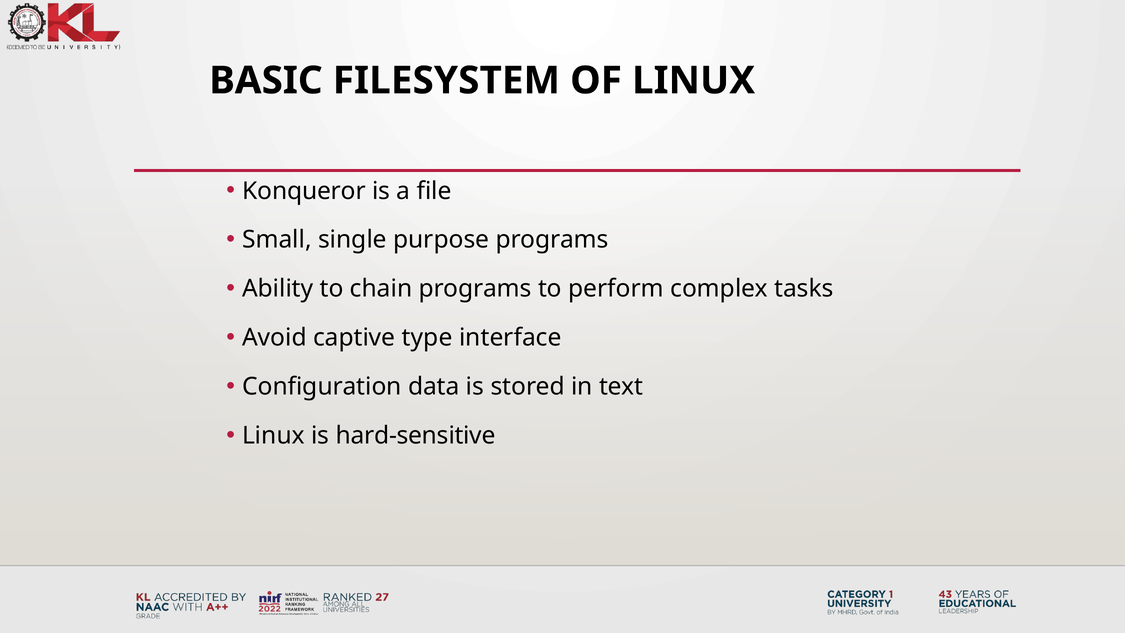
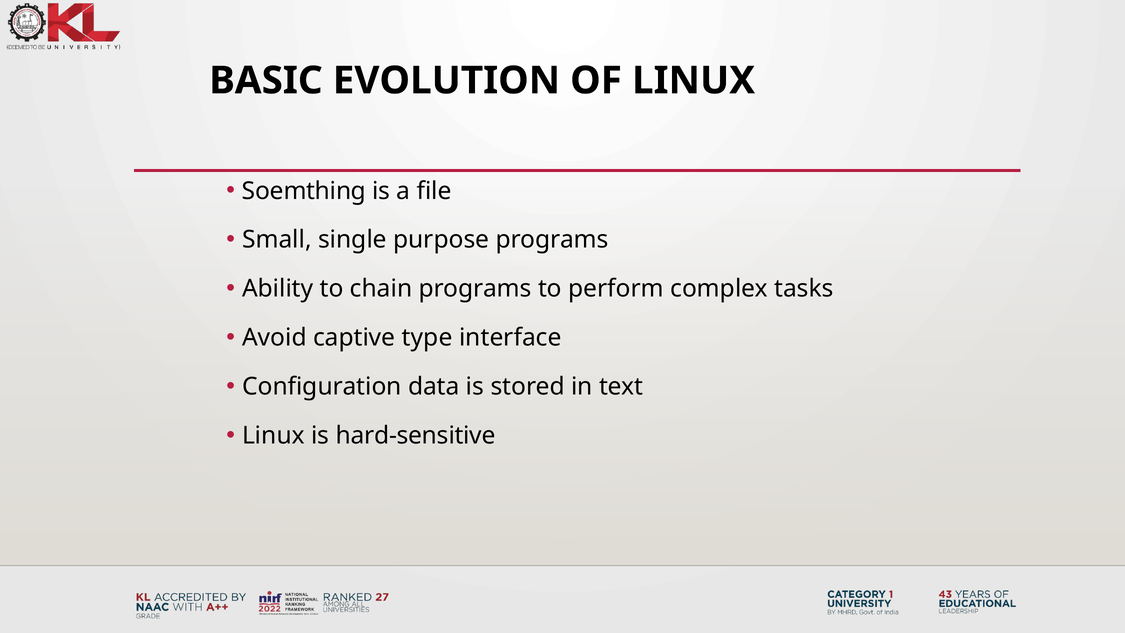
FILESYSTEM: FILESYSTEM -> EVOLUTION
Konqueror: Konqueror -> Soemthing
